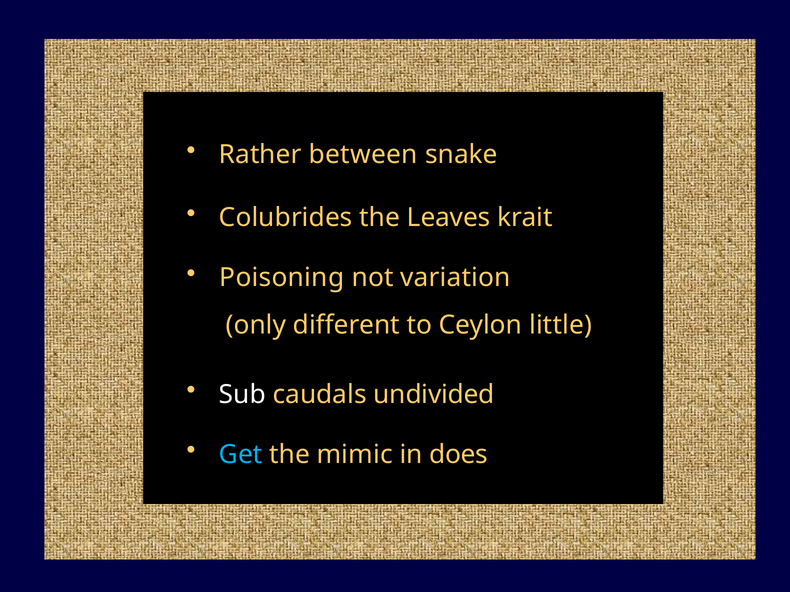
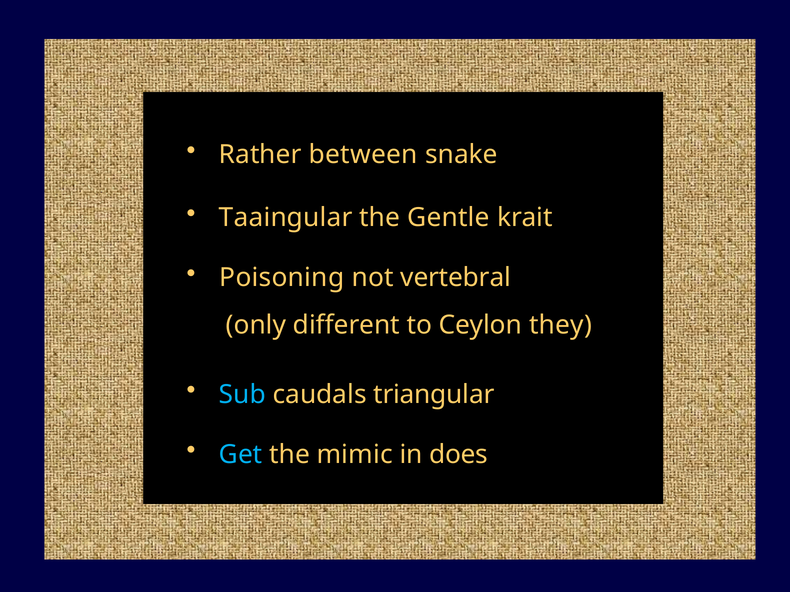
Colubrides: Colubrides -> Taaingular
Leaves: Leaves -> Gentle
variation: variation -> vertebral
little: little -> they
Sub colour: white -> light blue
undivided: undivided -> triangular
